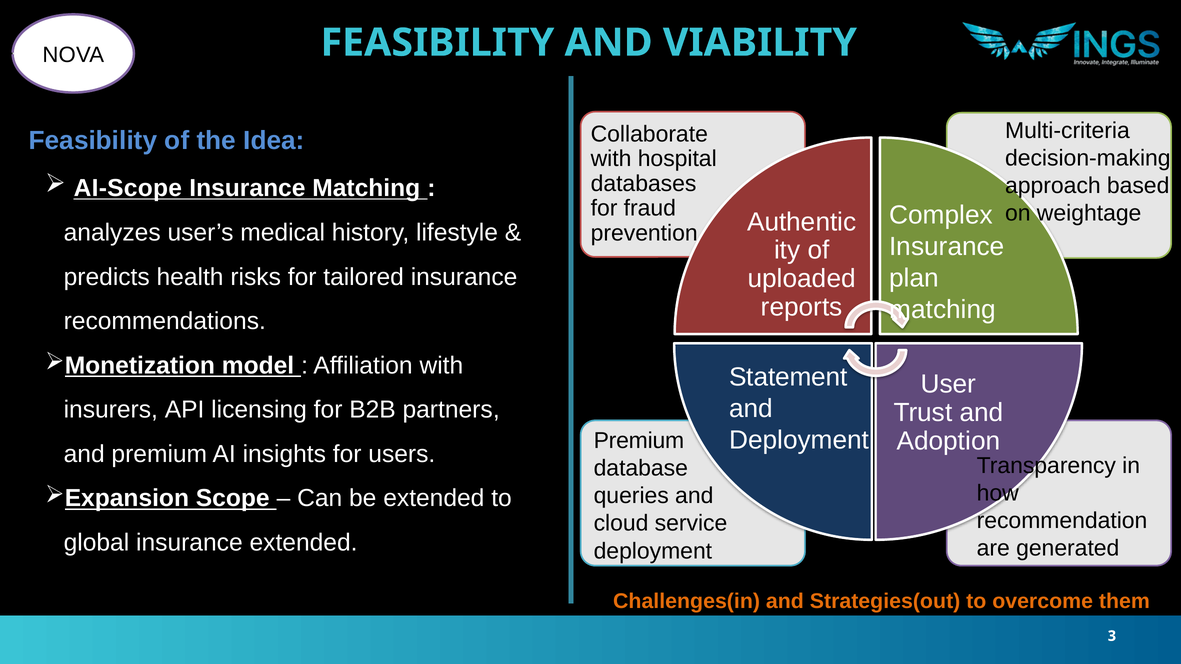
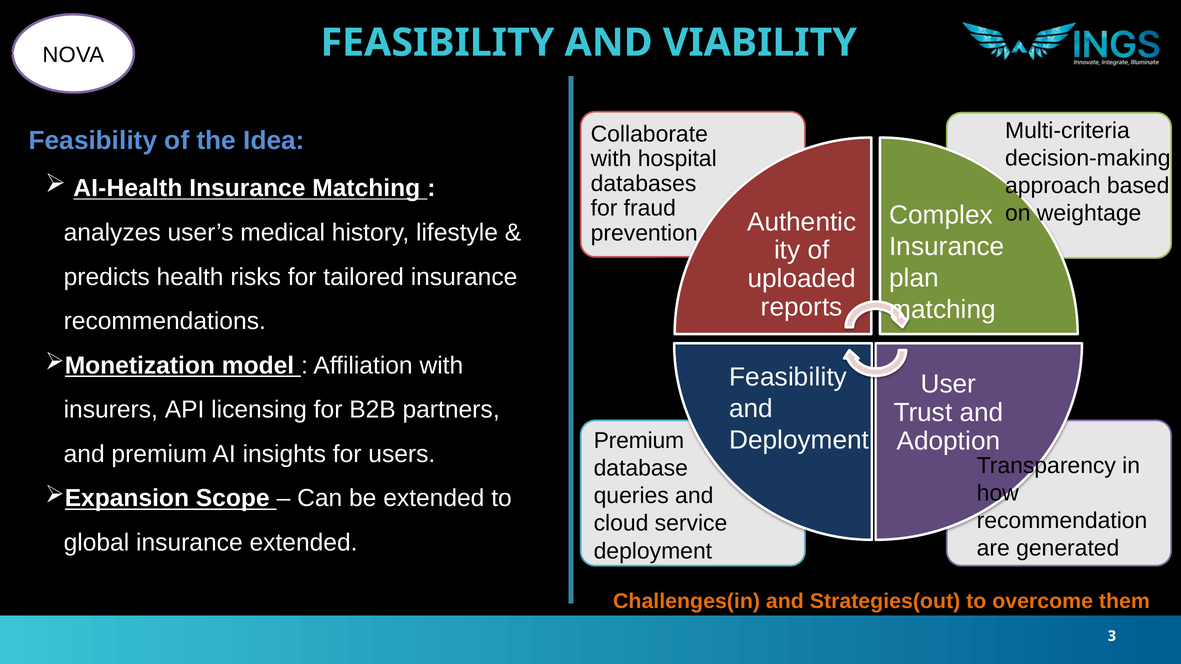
AI-Scope: AI-Scope -> AI-Health
Statement at (788, 377): Statement -> Feasibility
